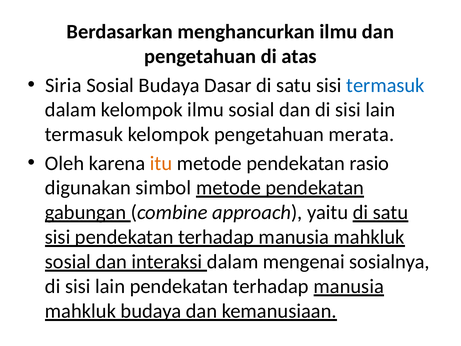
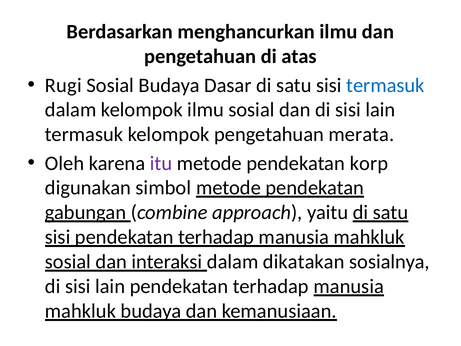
Siria: Siria -> Rugi
itu colour: orange -> purple
rasio: rasio -> korp
mengenai: mengenai -> dikatakan
